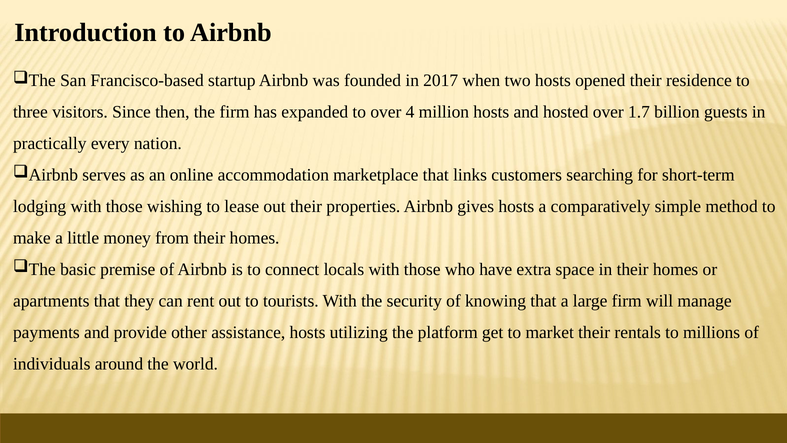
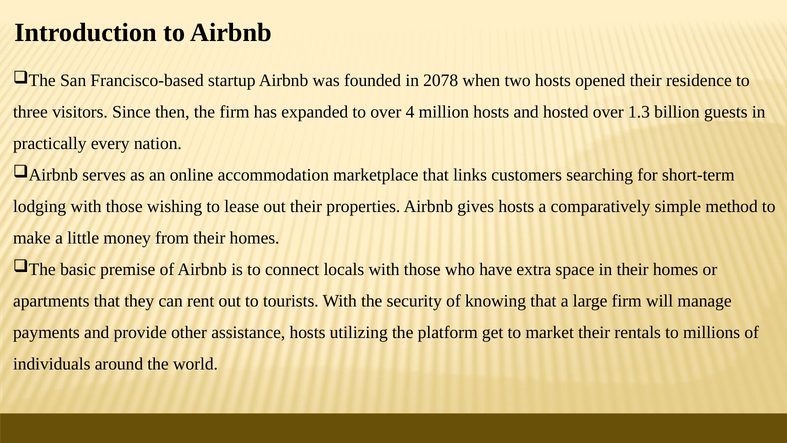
2017: 2017 -> 2078
1.7: 1.7 -> 1.3
